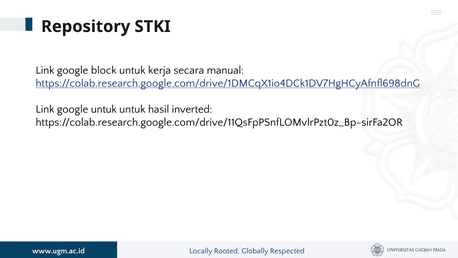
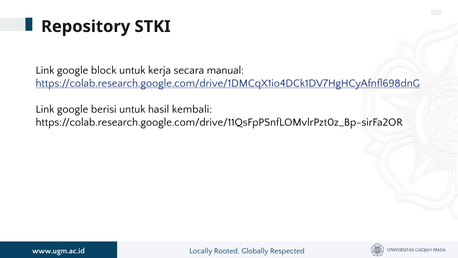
google untuk: untuk -> berisi
inverted: inverted -> kembali
